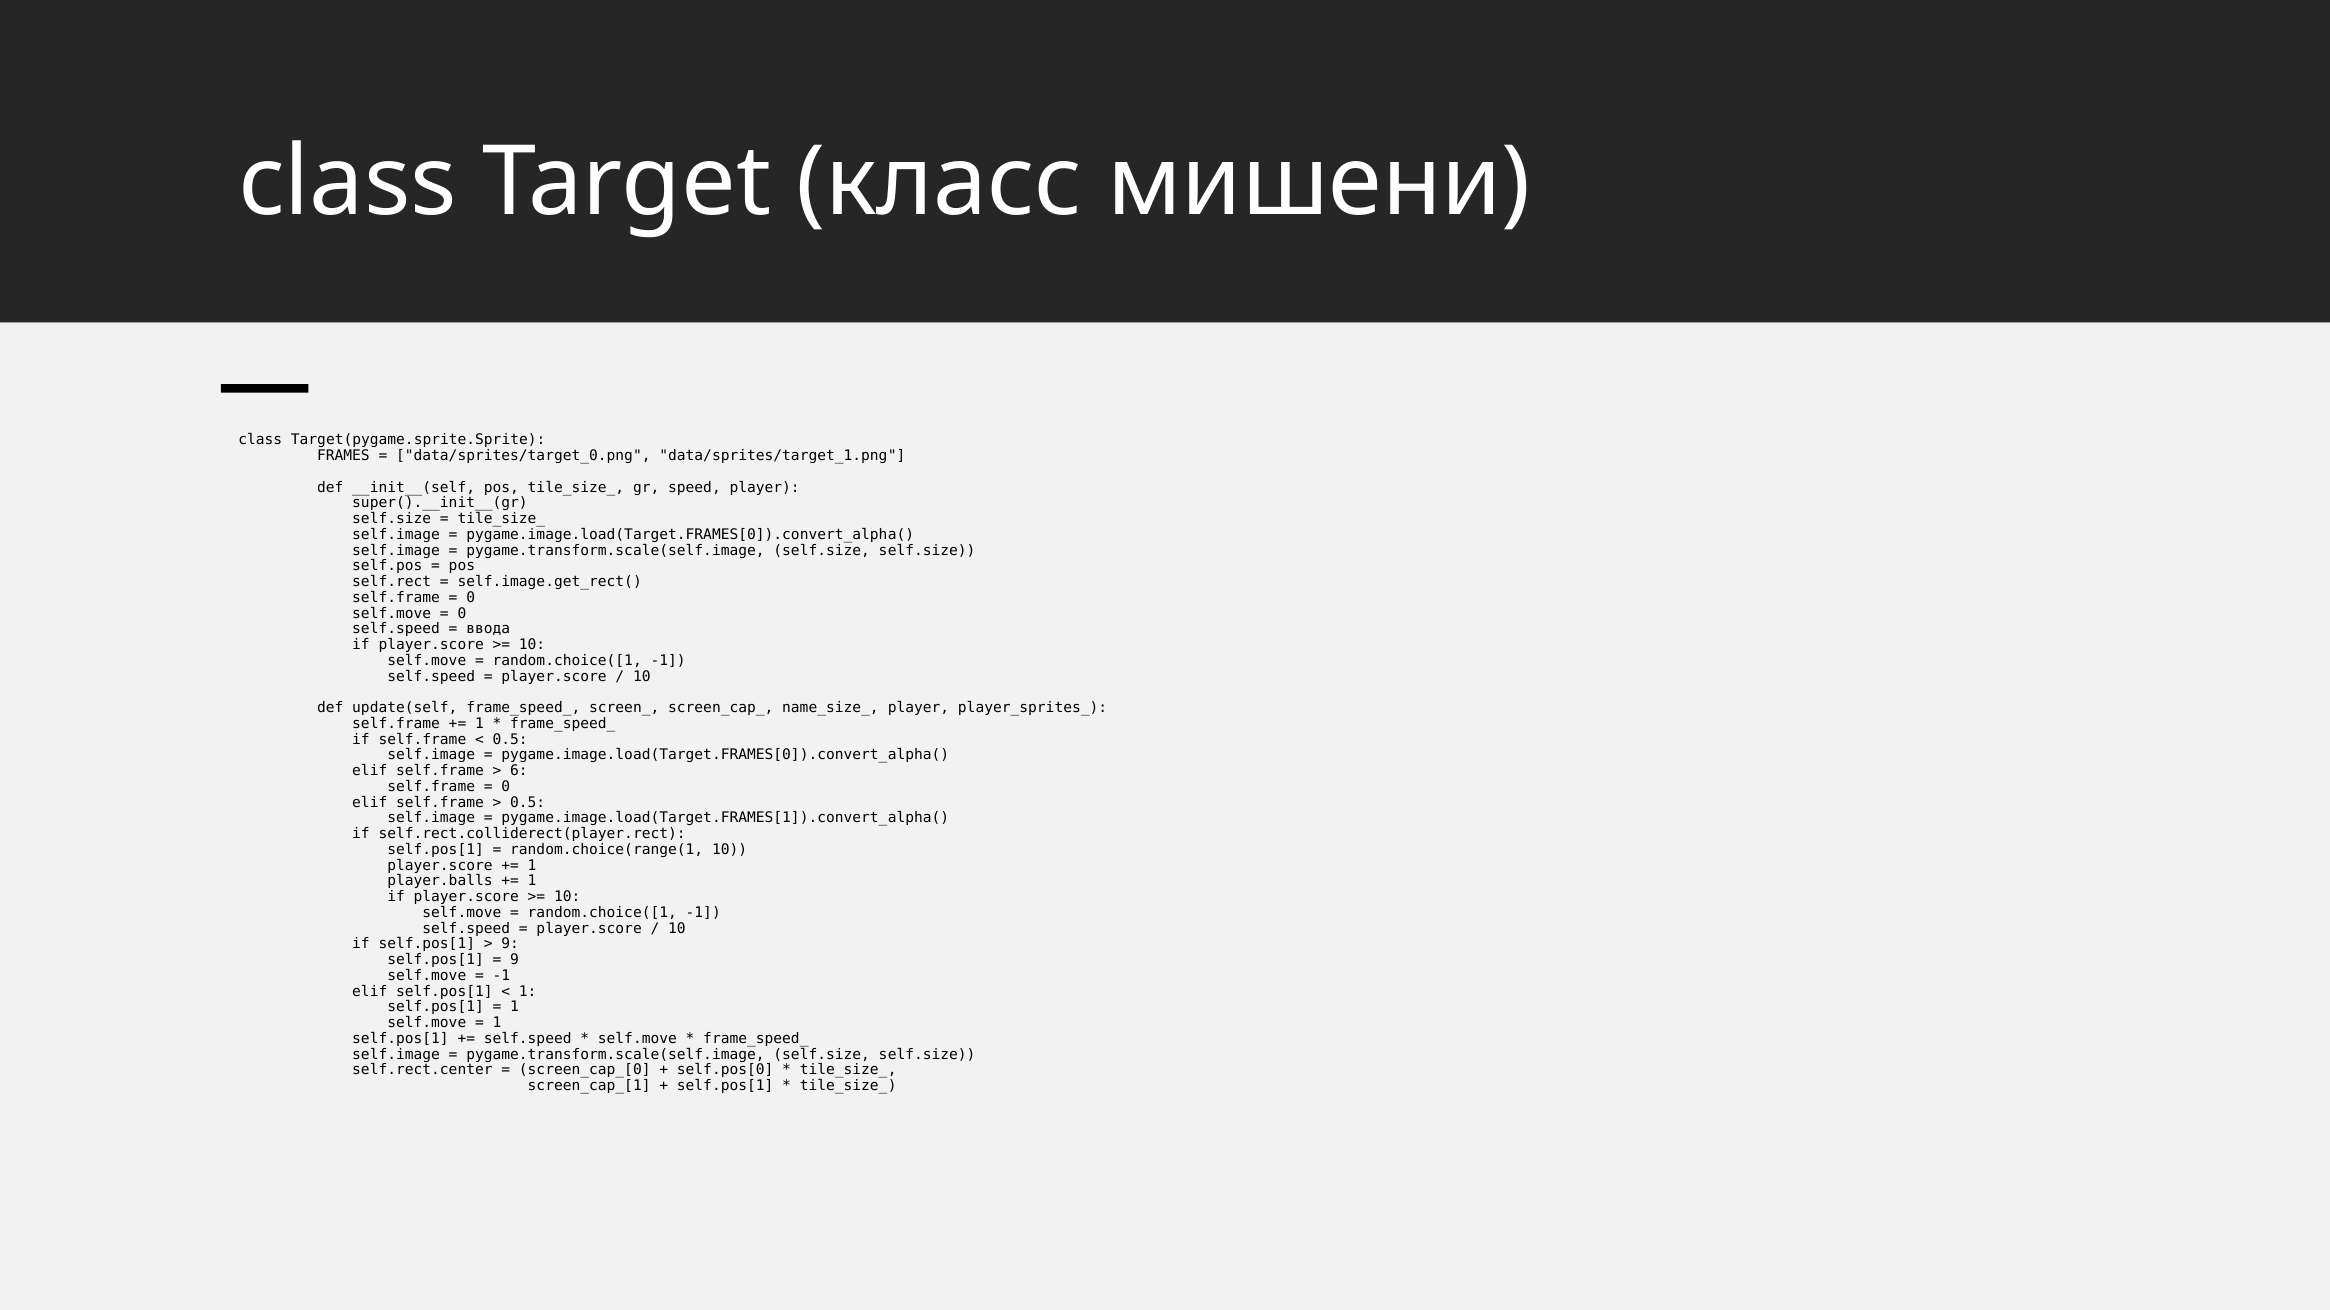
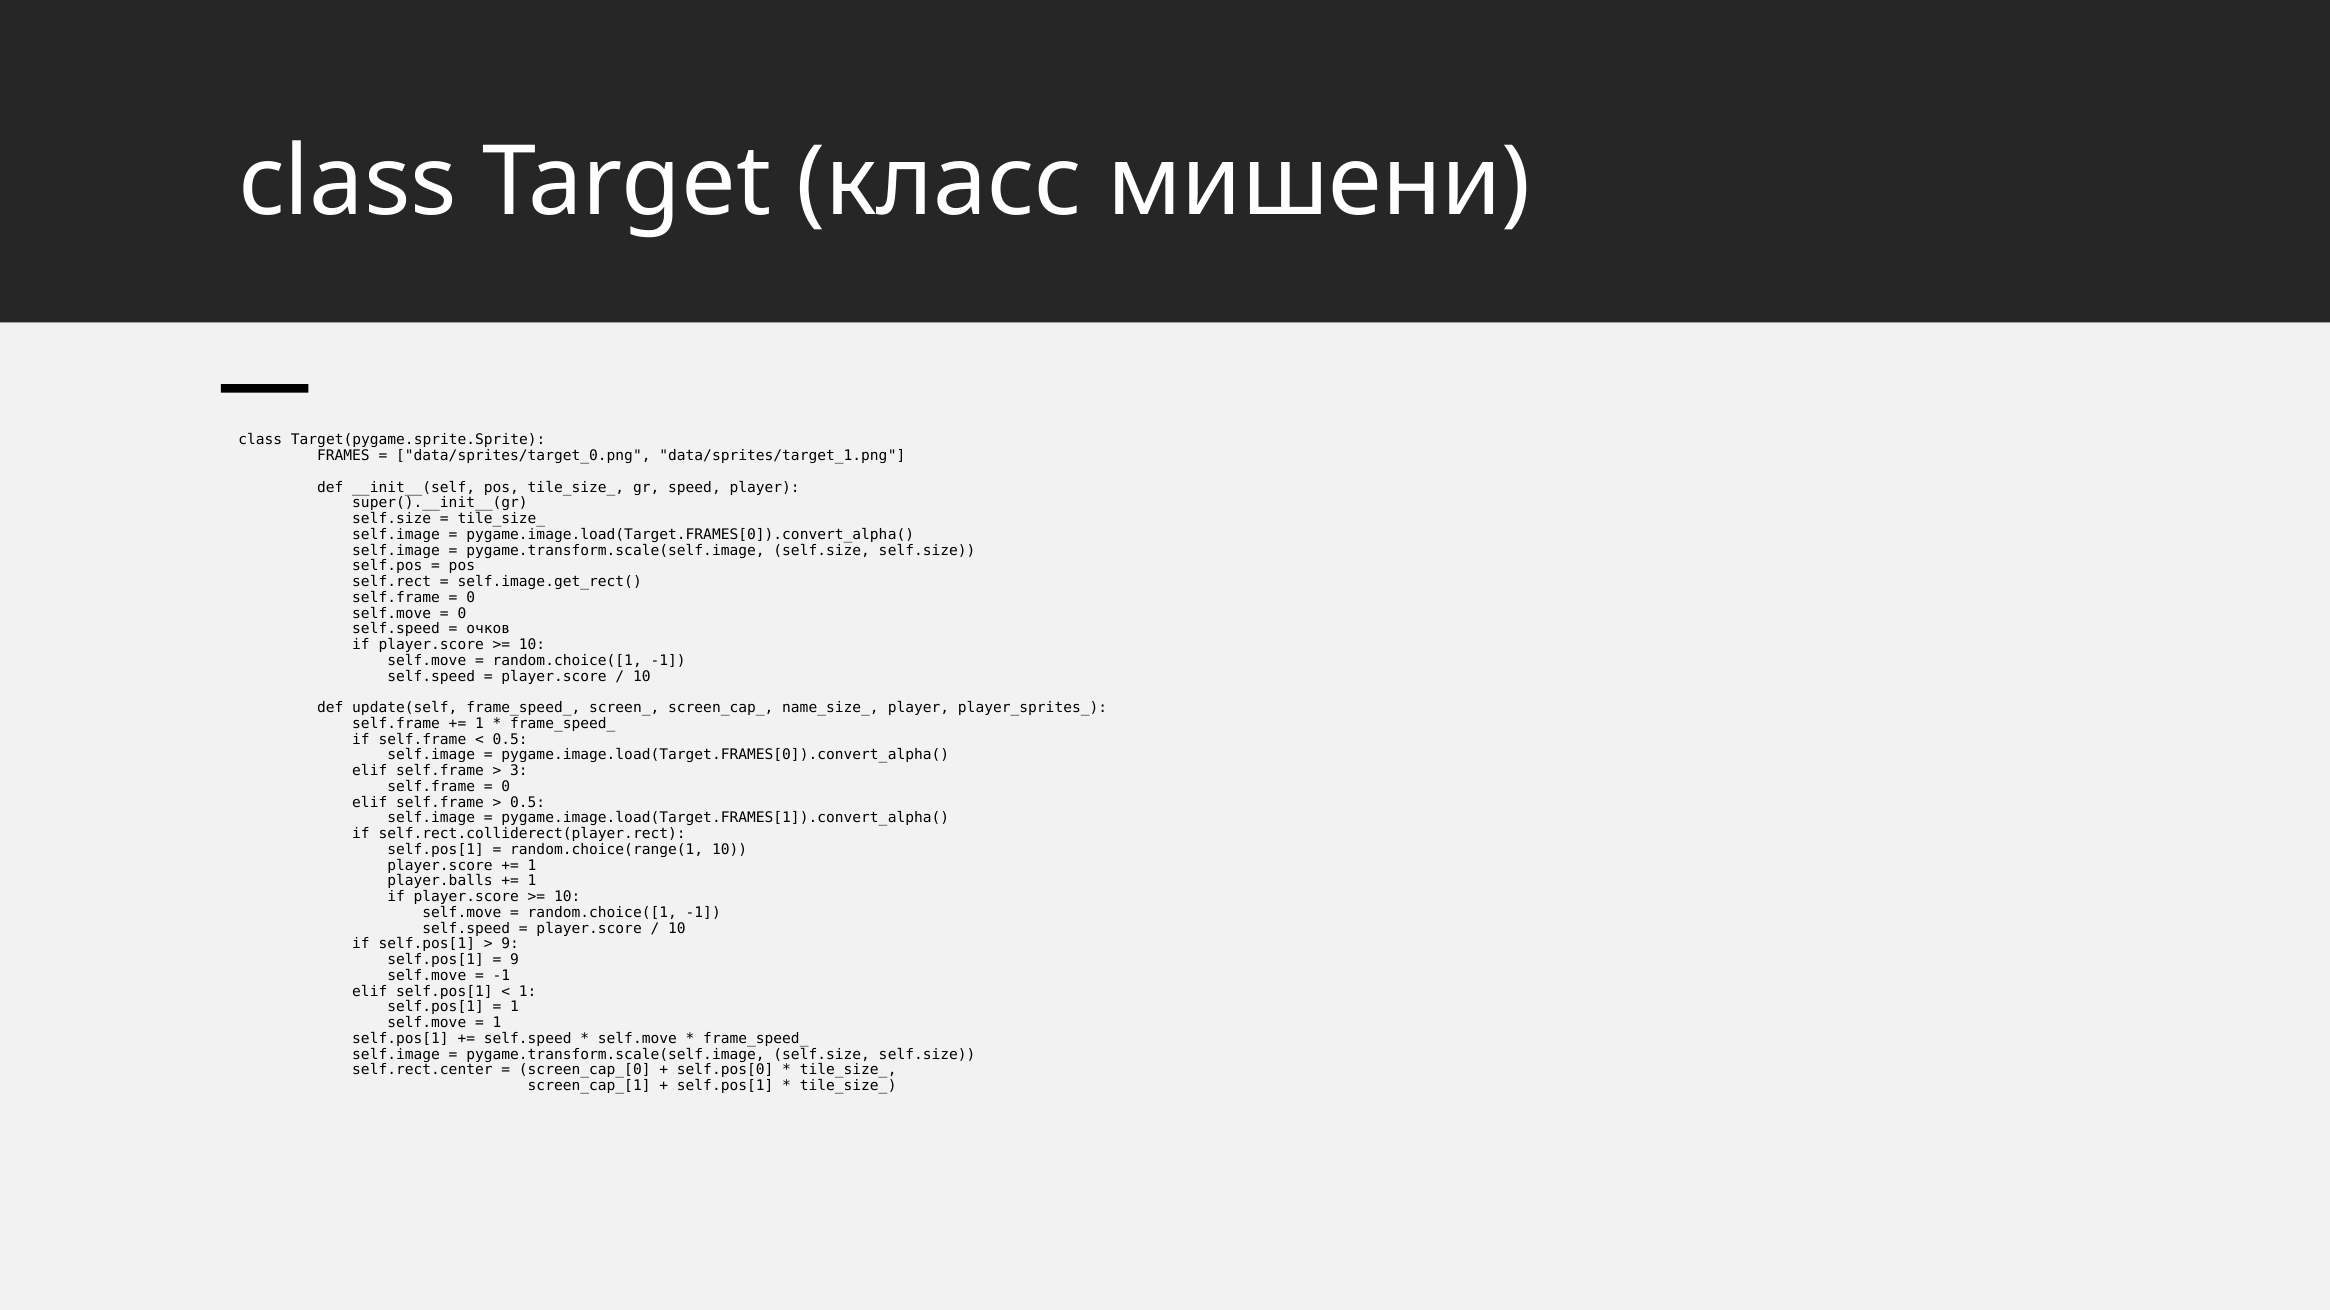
ввода: ввода -> очков
6: 6 -> 3
